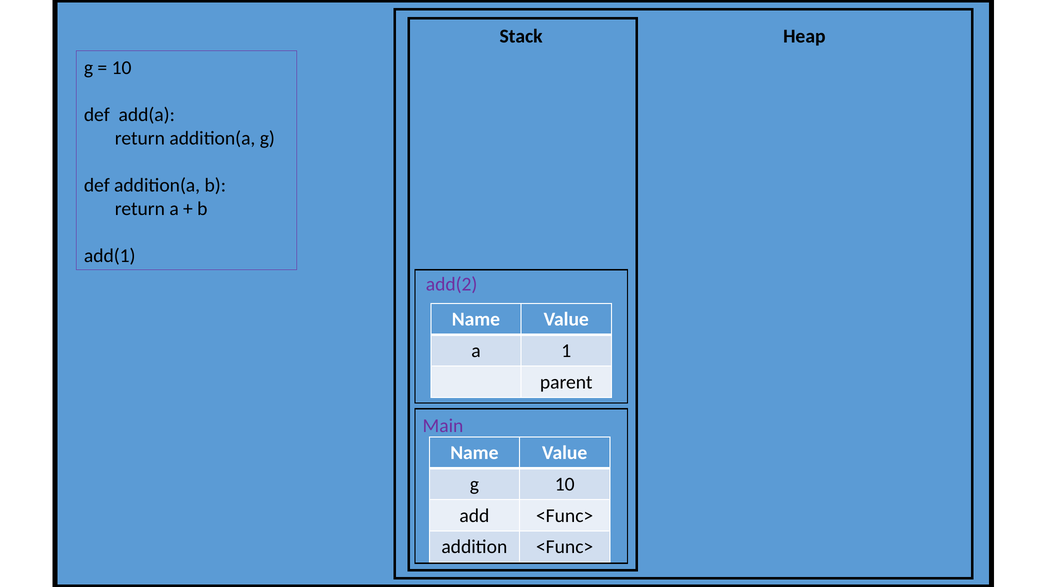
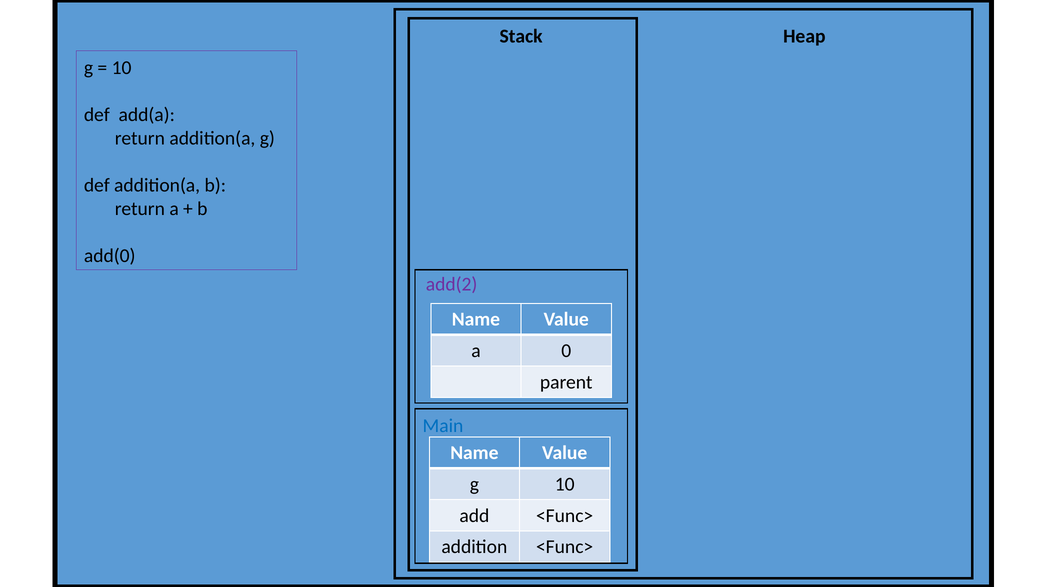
add(1: add(1 -> add(0
1: 1 -> 0
Main colour: purple -> blue
